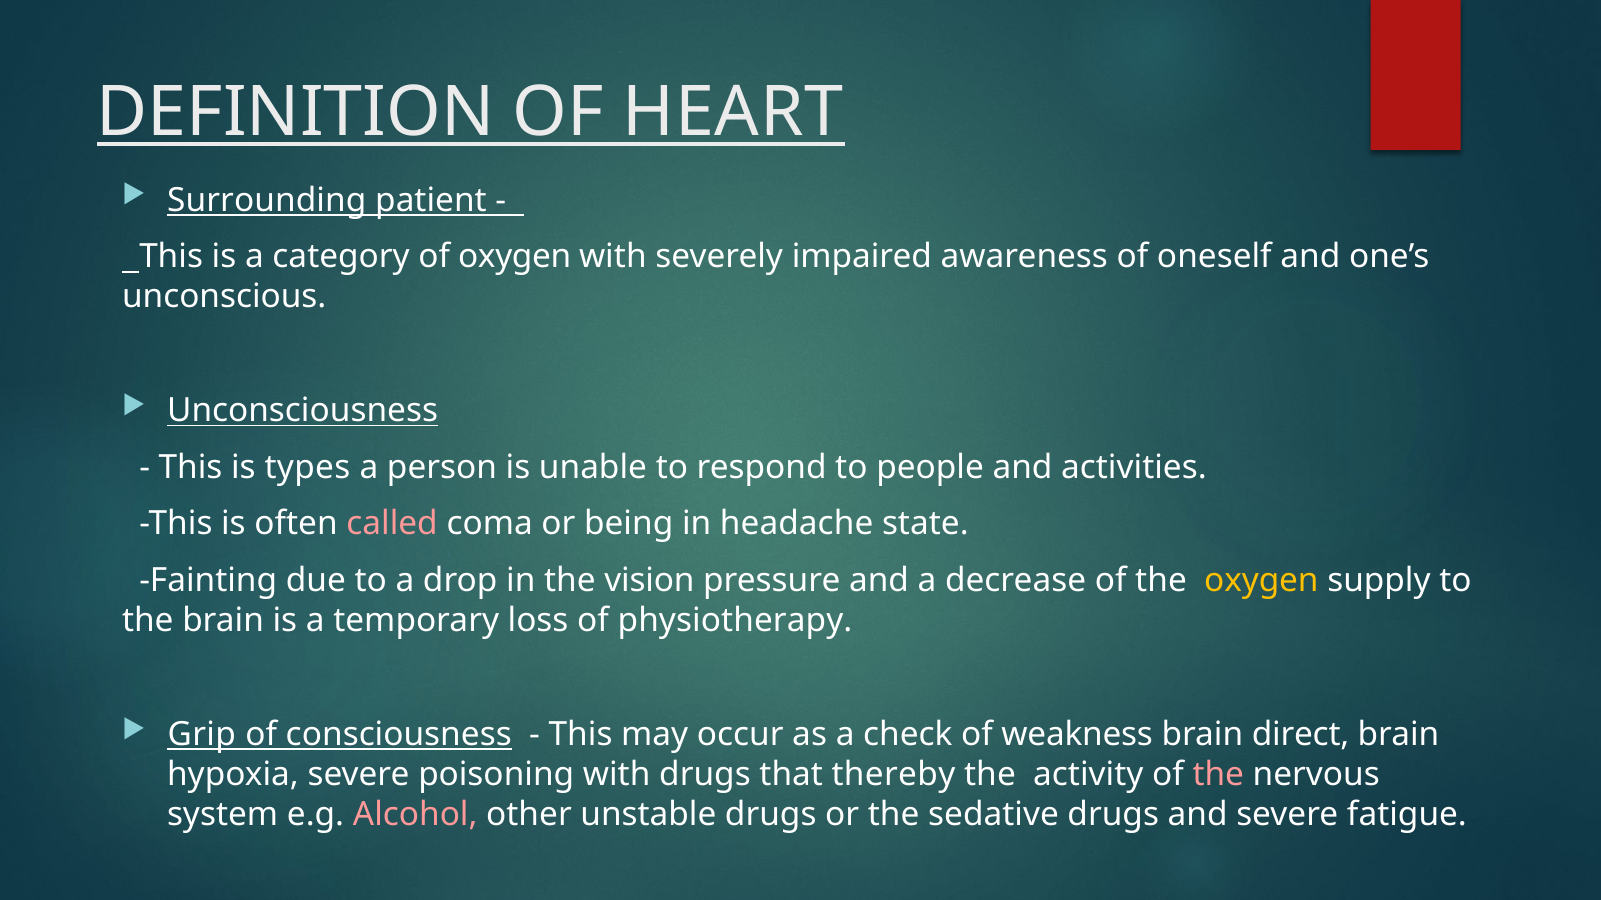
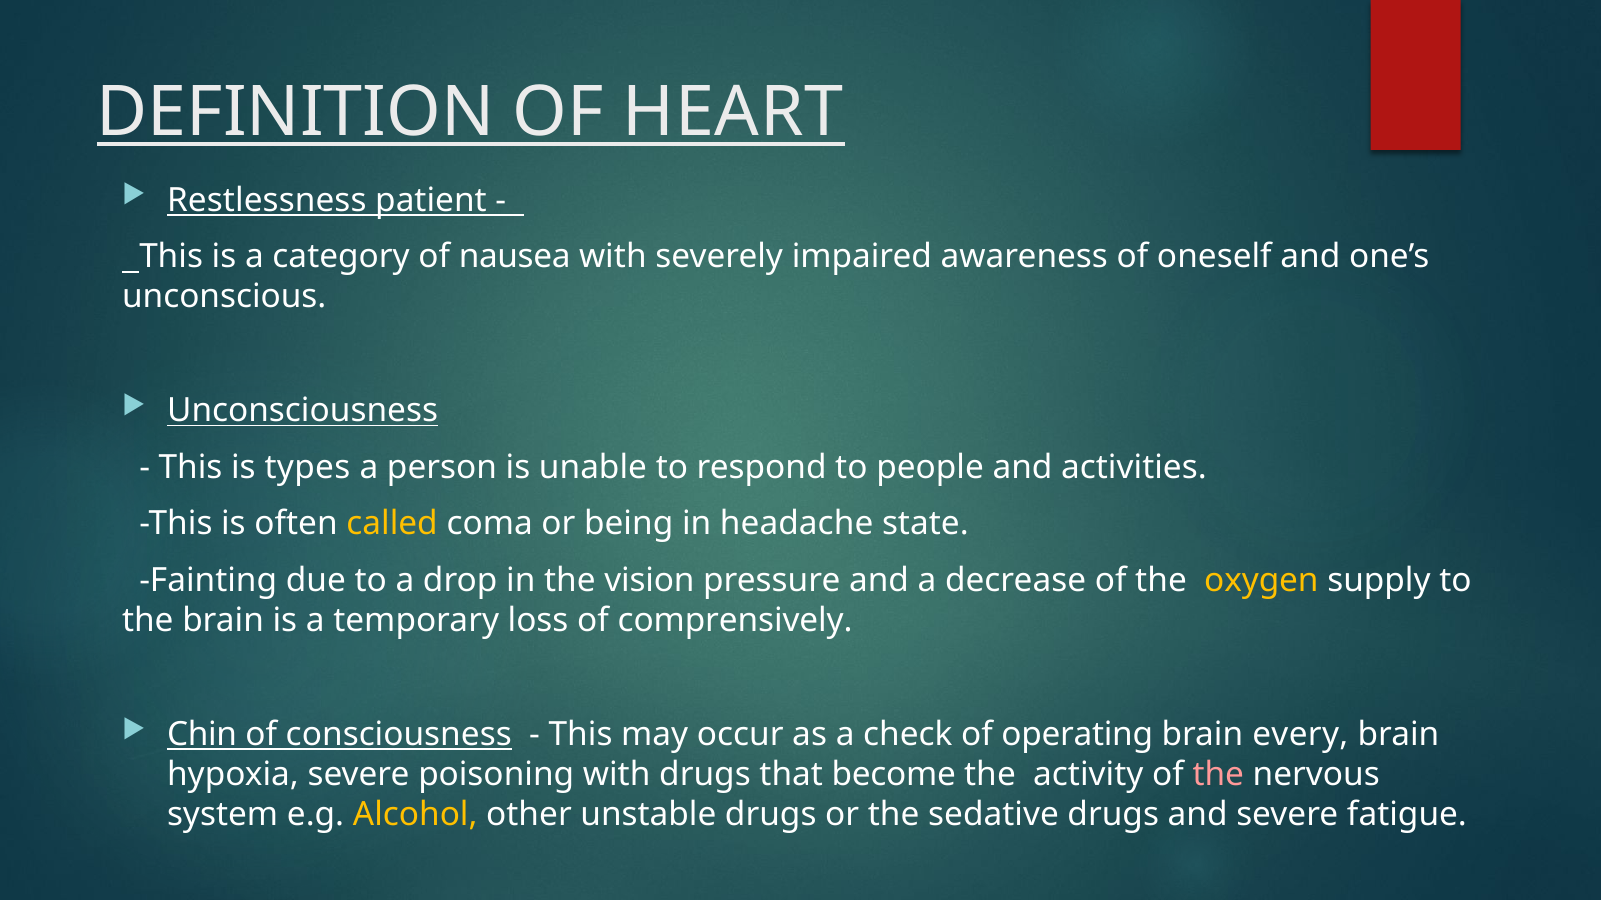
Surrounding: Surrounding -> Restlessness
of oxygen: oxygen -> nausea
called colour: pink -> yellow
physiotherapy: physiotherapy -> comprensively
Grip: Grip -> Chin
weakness: weakness -> operating
direct: direct -> every
thereby: thereby -> become
Alcohol colour: pink -> yellow
